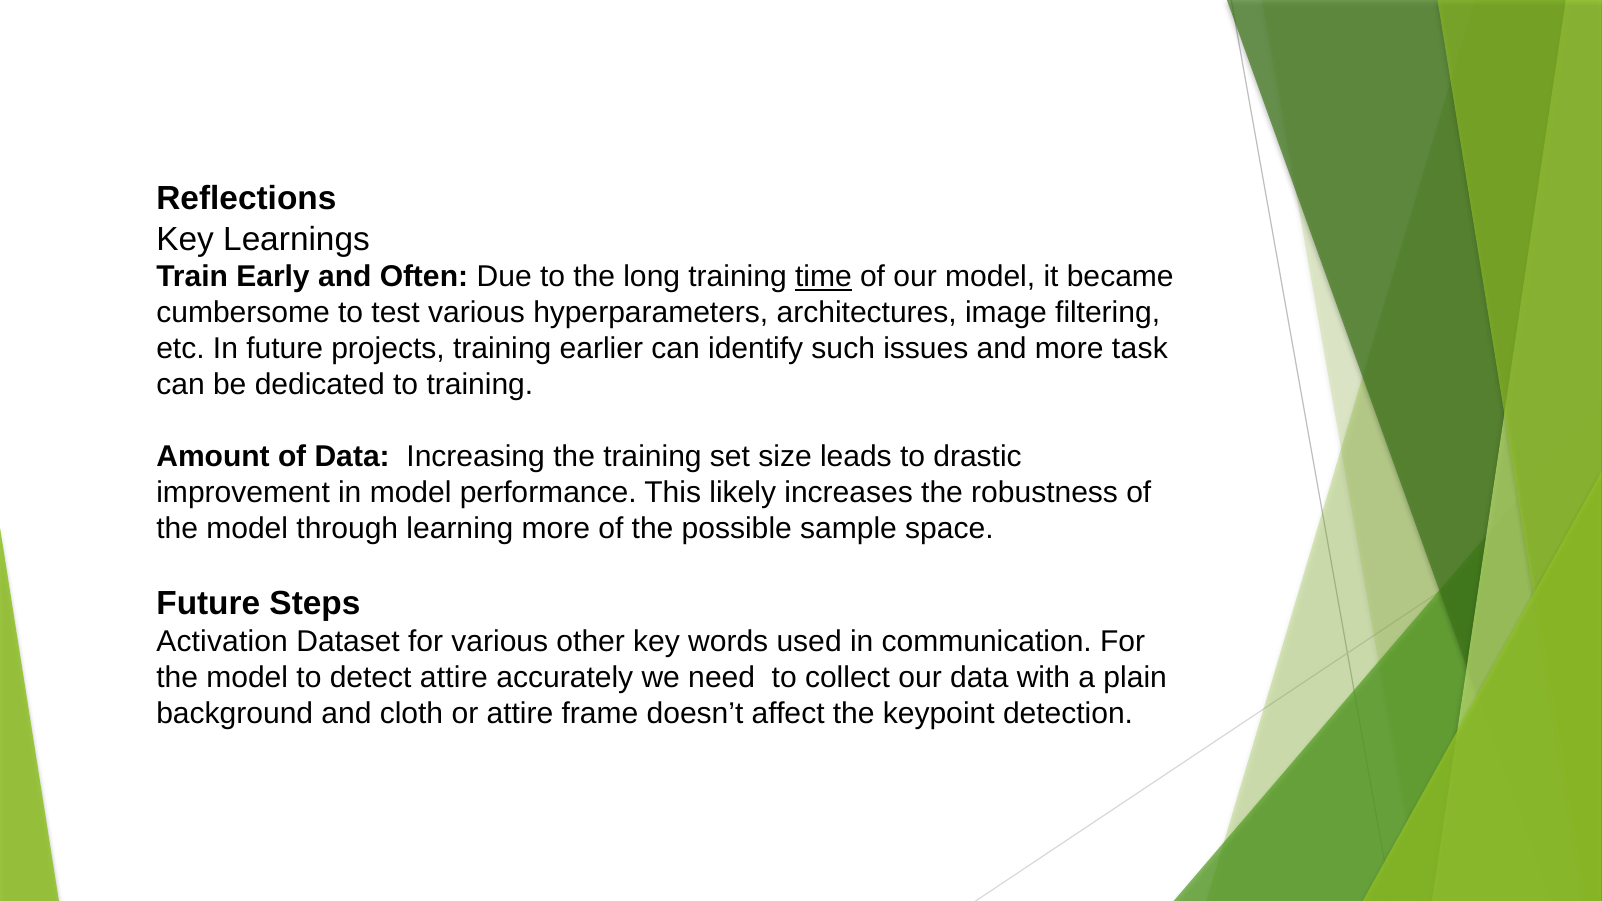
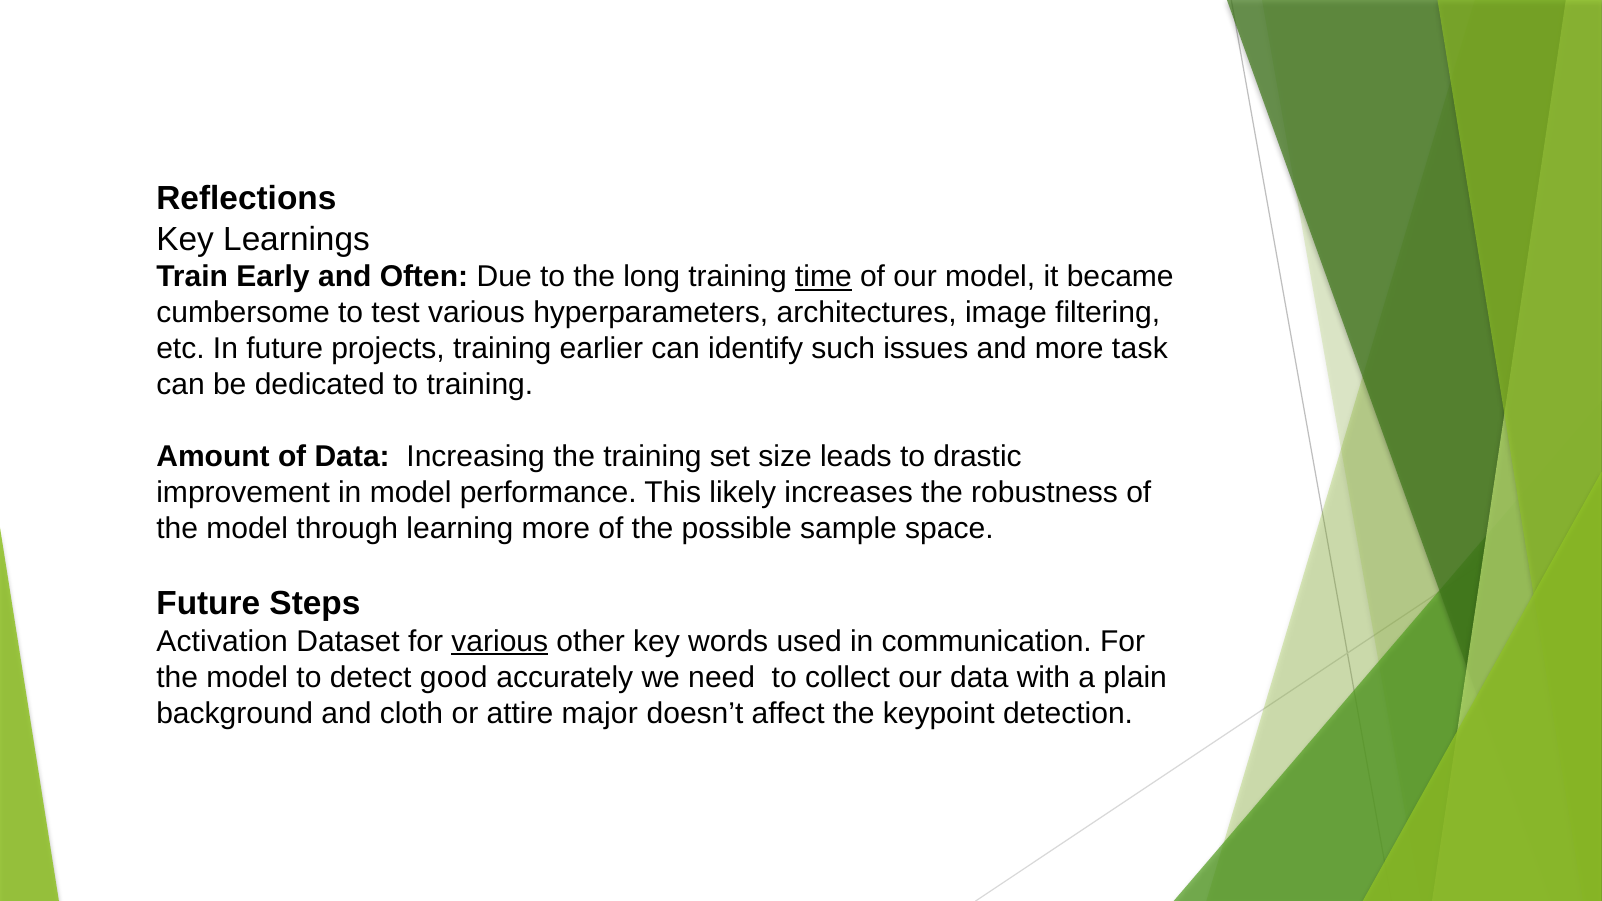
various at (500, 641) underline: none -> present
detect attire: attire -> good
frame: frame -> major
